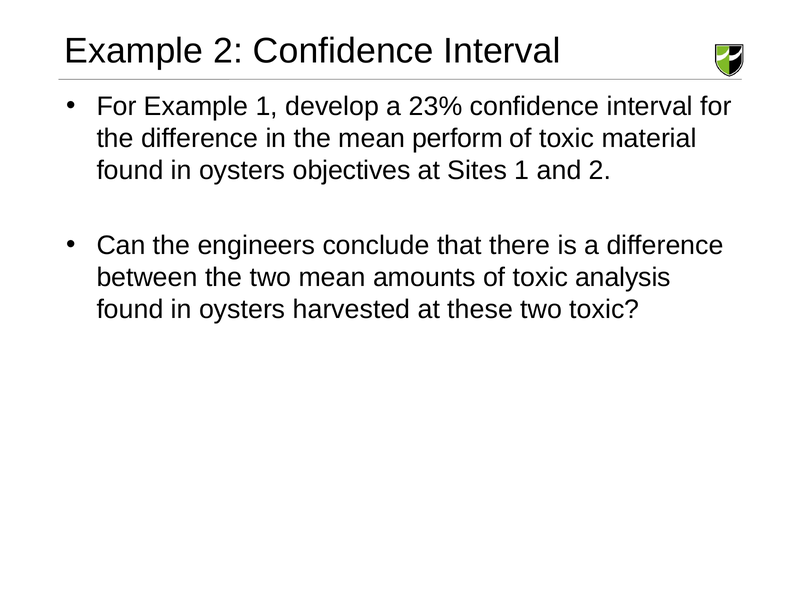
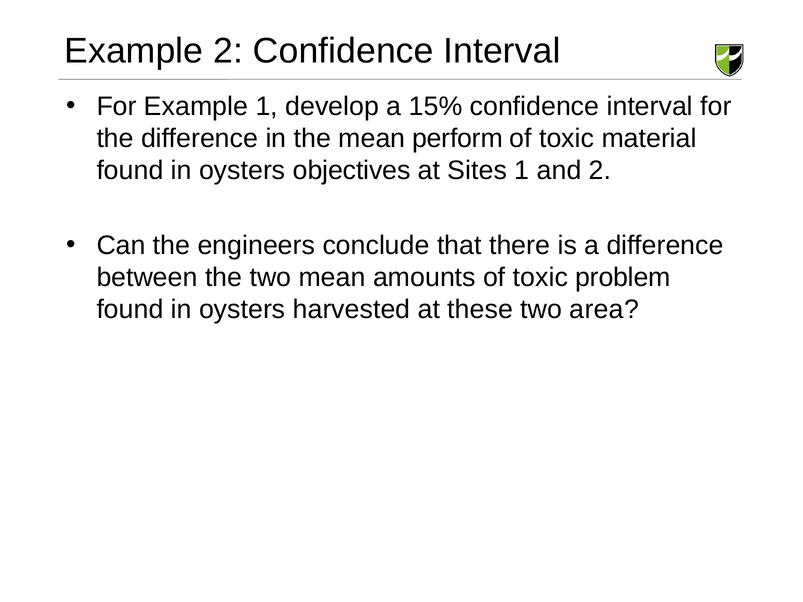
23%: 23% -> 15%
analysis: analysis -> problem
two toxic: toxic -> area
